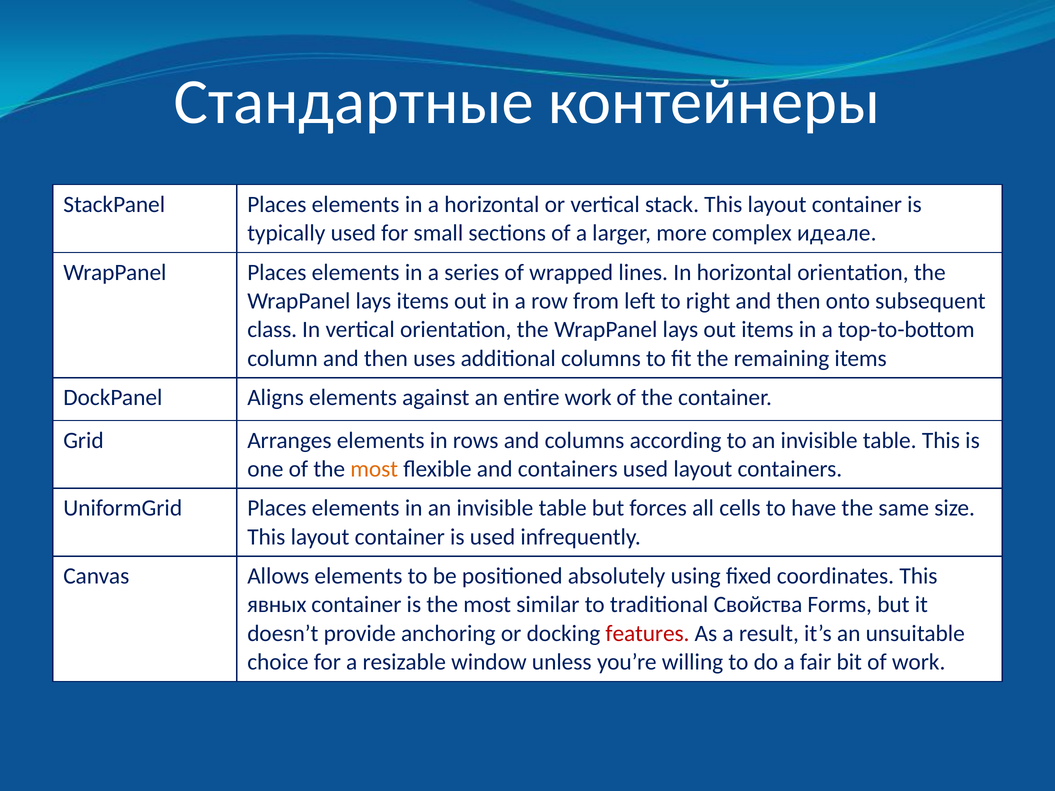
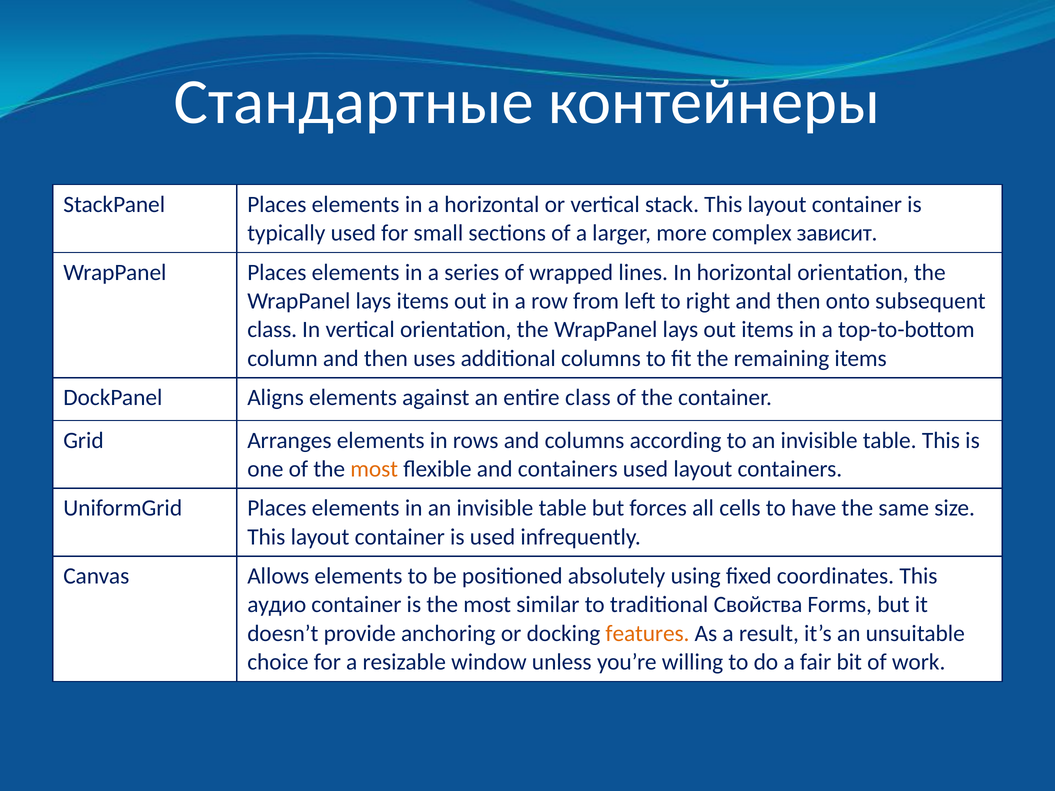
идеале: идеале -> зависит
entire work: work -> class
явных: явных -> аудио
features colour: red -> orange
